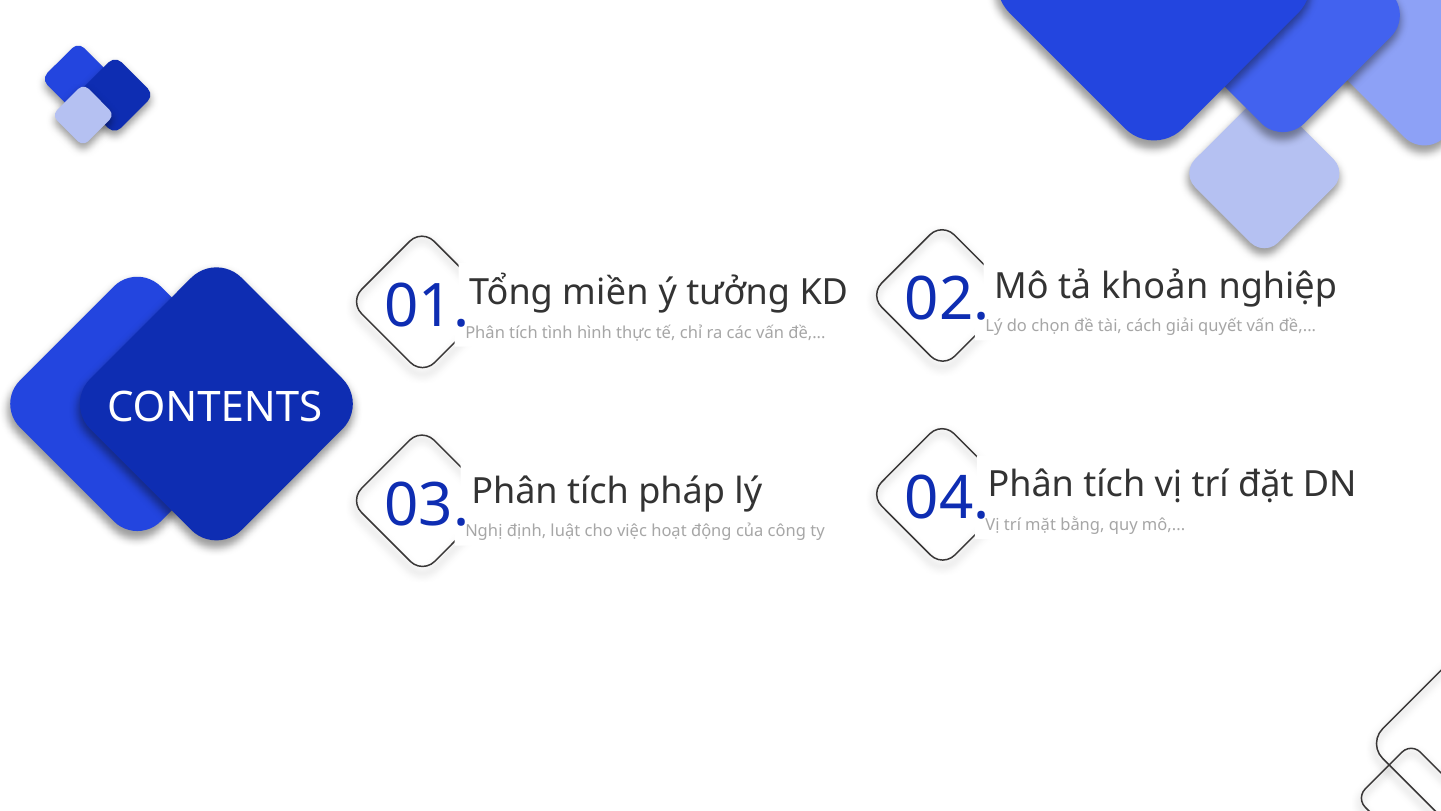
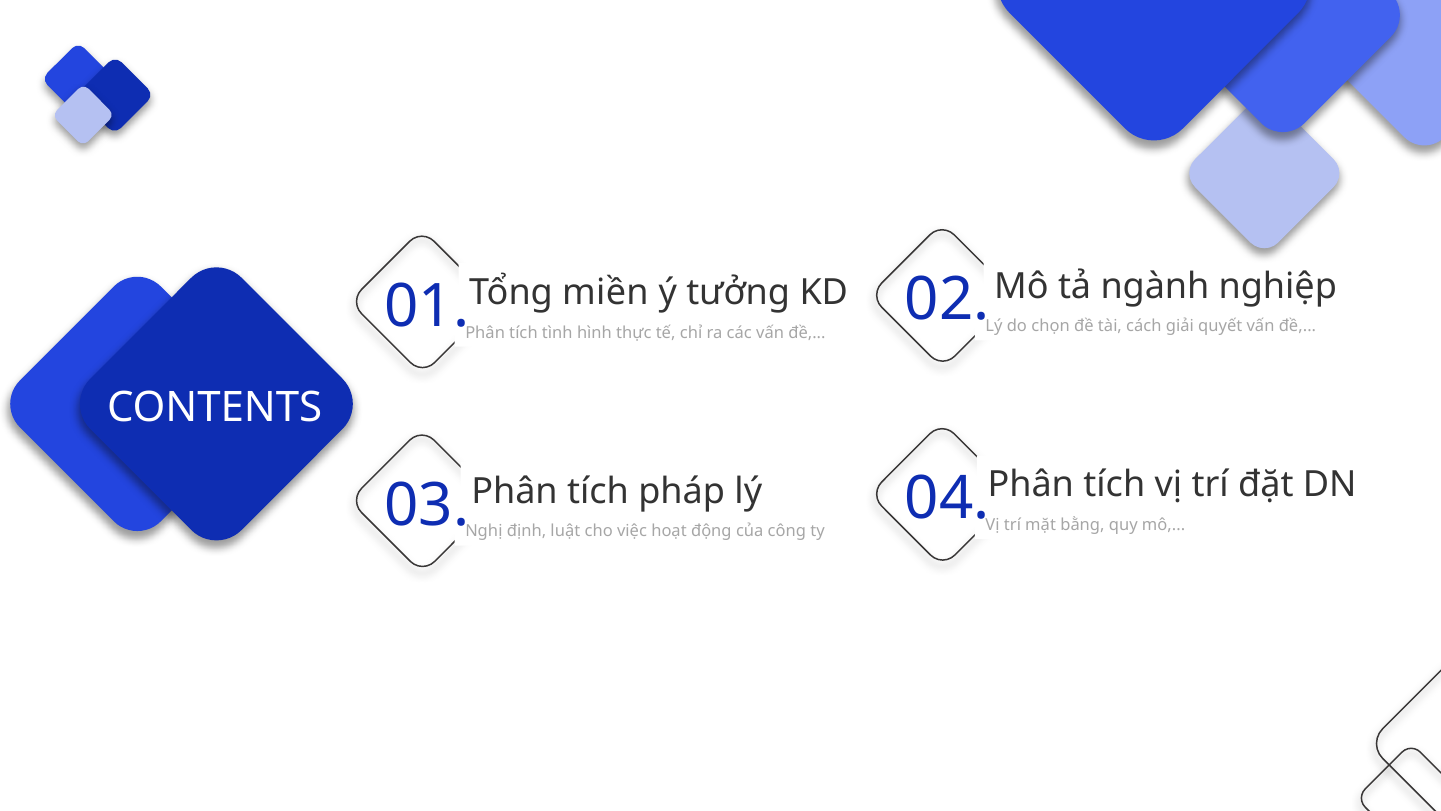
khoản: khoản -> ngành
